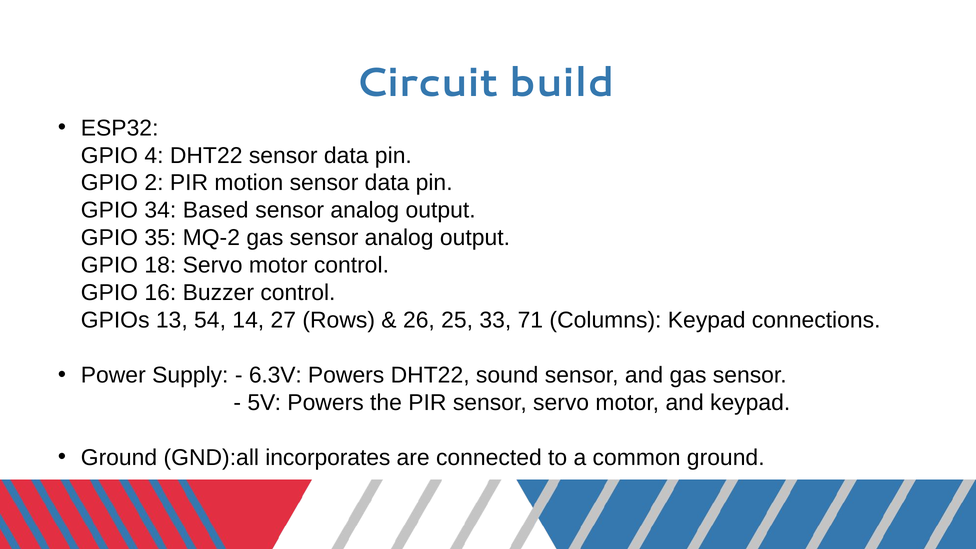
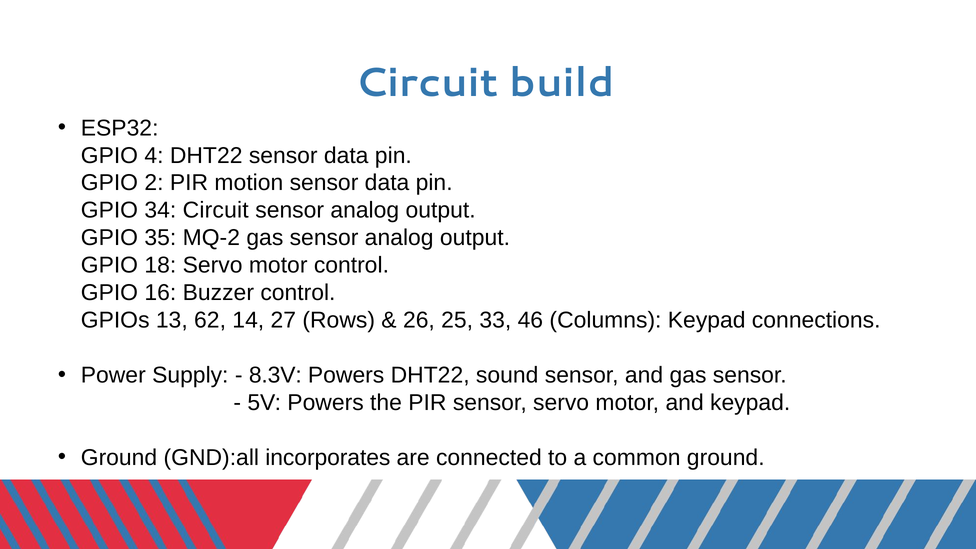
34 Based: Based -> Circuit
54: 54 -> 62
71: 71 -> 46
6.3V: 6.3V -> 8.3V
